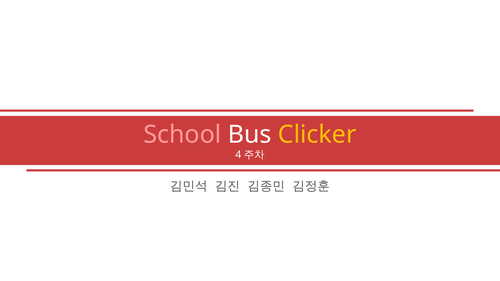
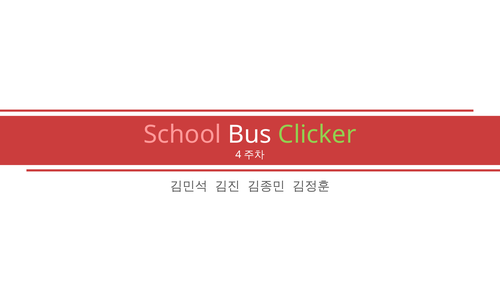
Clicker colour: yellow -> light green
